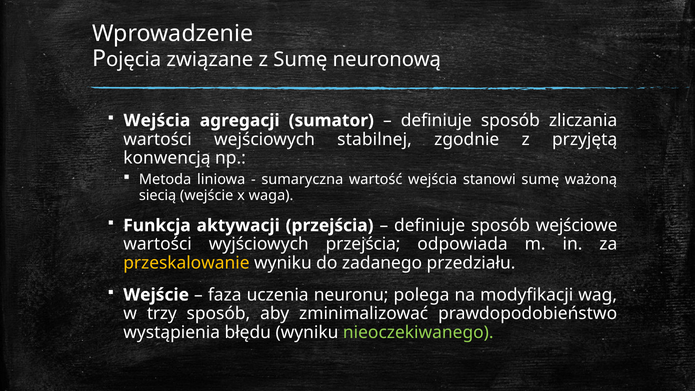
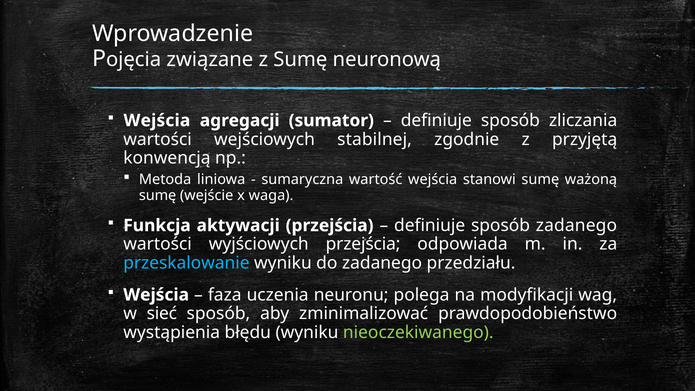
siecią at (158, 195): siecią -> sumę
sposób wejściowe: wejściowe -> zadanego
przeskalowanie colour: yellow -> light blue
Wejście at (156, 295): Wejście -> Wejścia
trzy: trzy -> sieć
